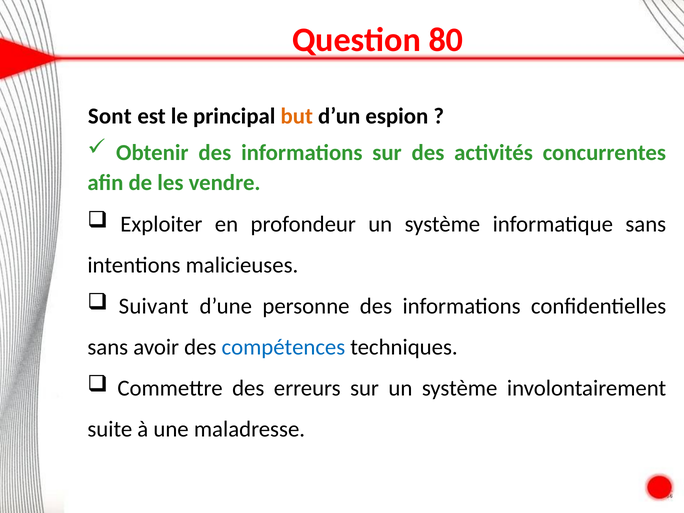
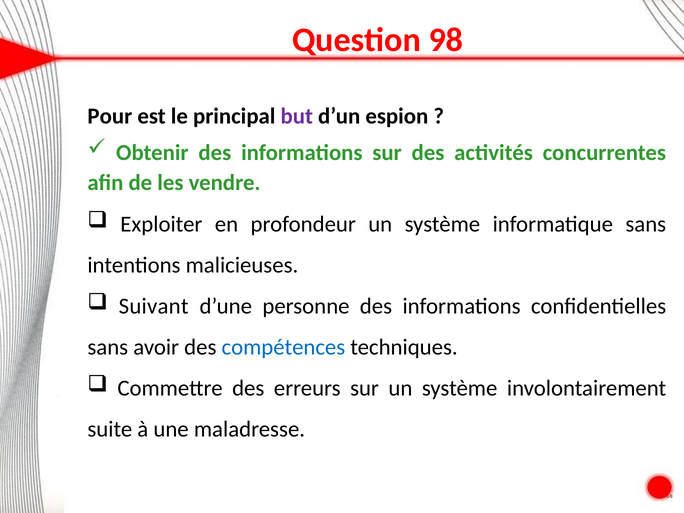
80: 80 -> 98
Sont: Sont -> Pour
but colour: orange -> purple
